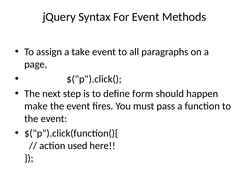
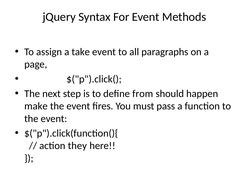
form: form -> from
used: used -> they
